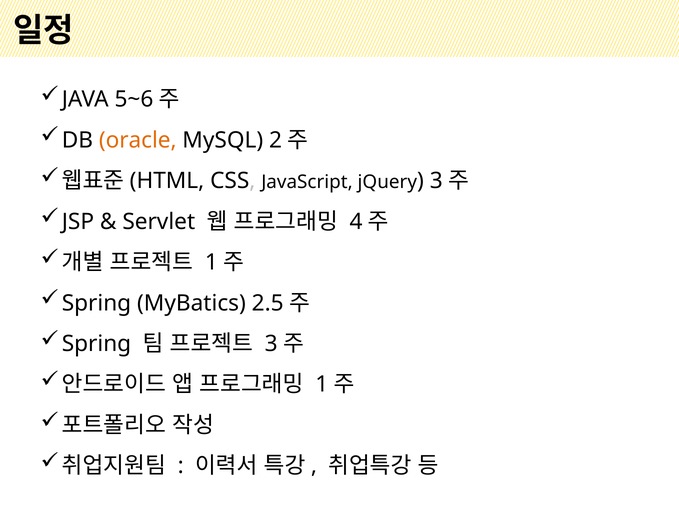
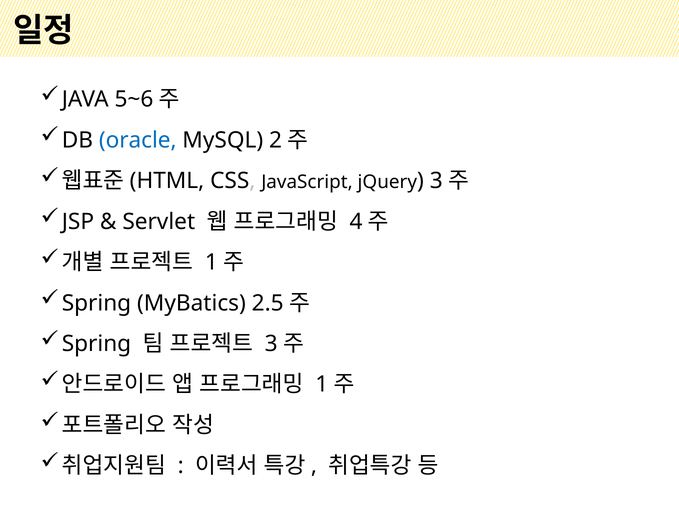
oracle colour: orange -> blue
